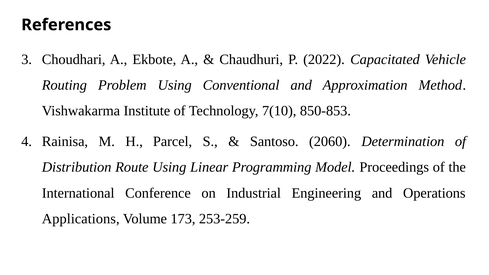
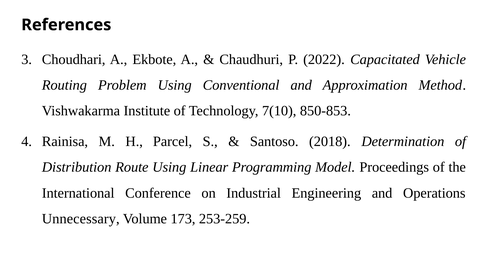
2060: 2060 -> 2018
Applications: Applications -> Unnecessary
